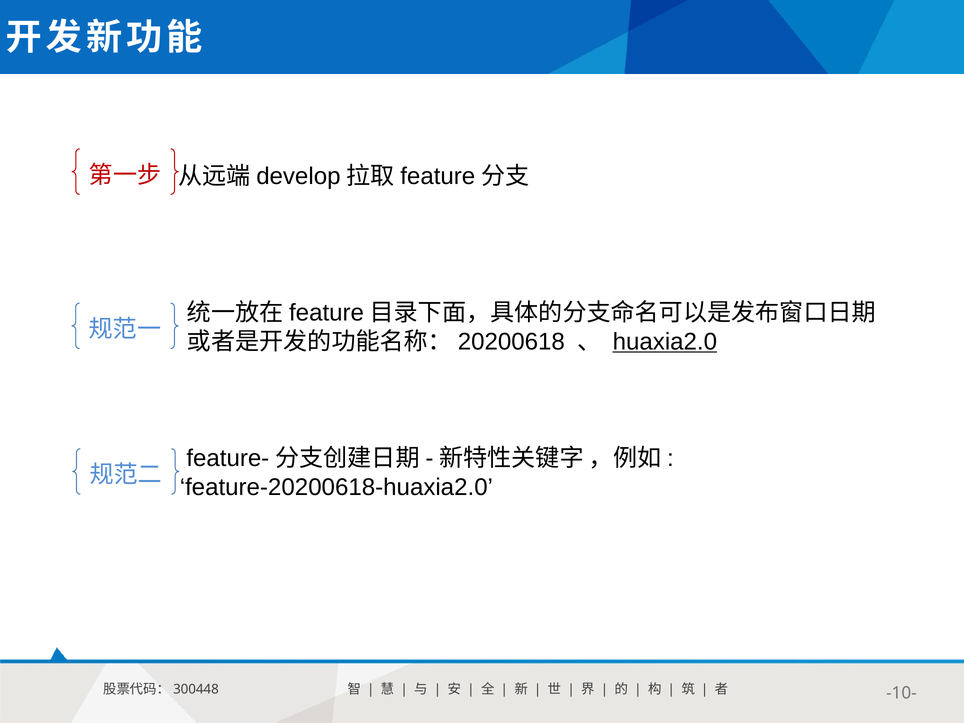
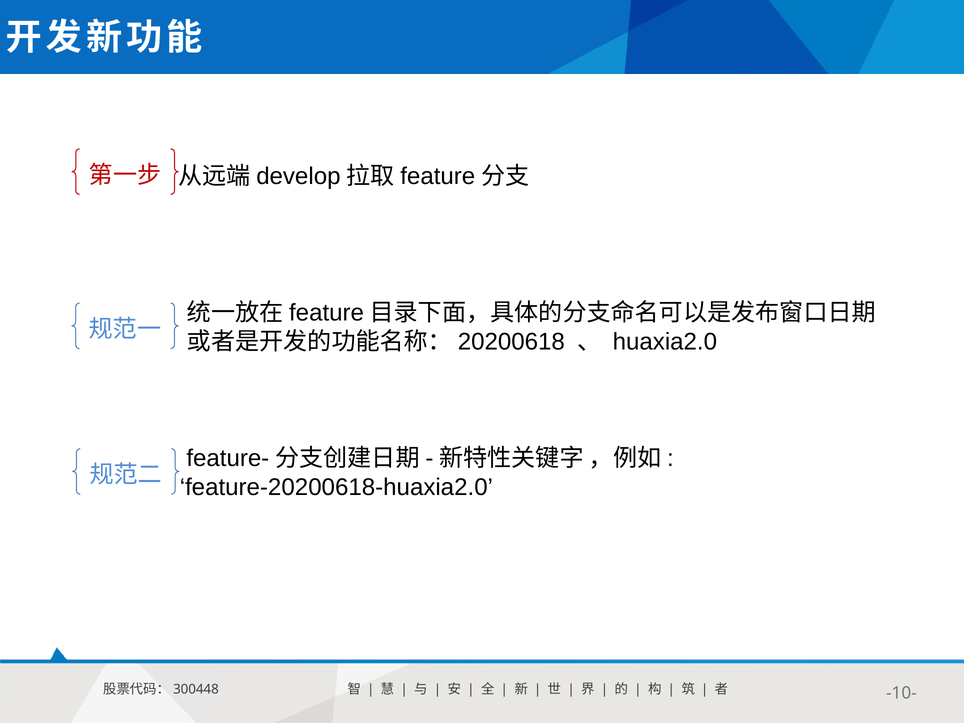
huaxia2.0 underline: present -> none
